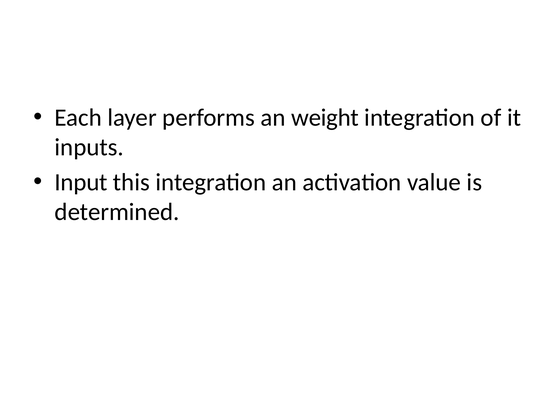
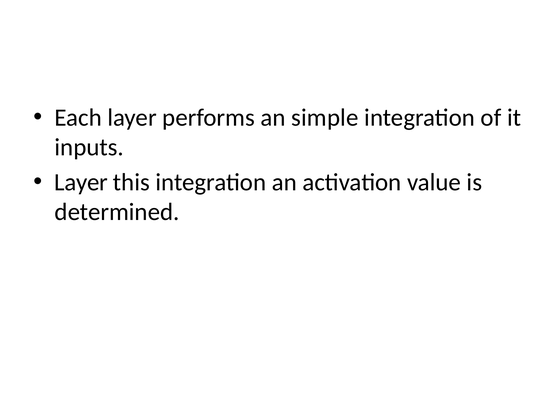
weight: weight -> simple
Input at (81, 182): Input -> Layer
